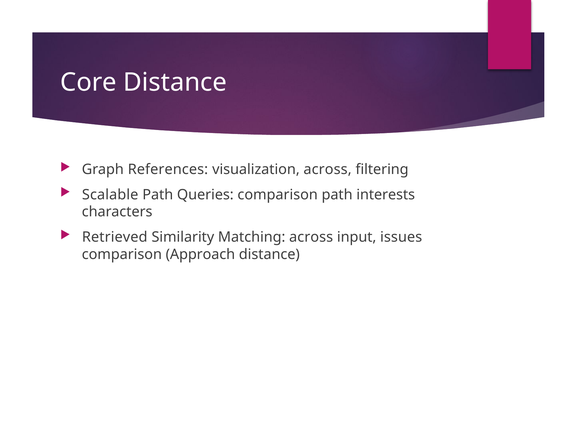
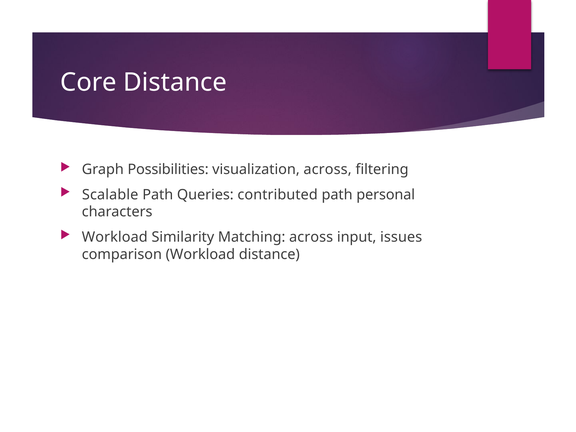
References: References -> Possibilities
Queries comparison: comparison -> contributed
interests: interests -> personal
Retrieved at (115, 237): Retrieved -> Workload
comparison Approach: Approach -> Workload
